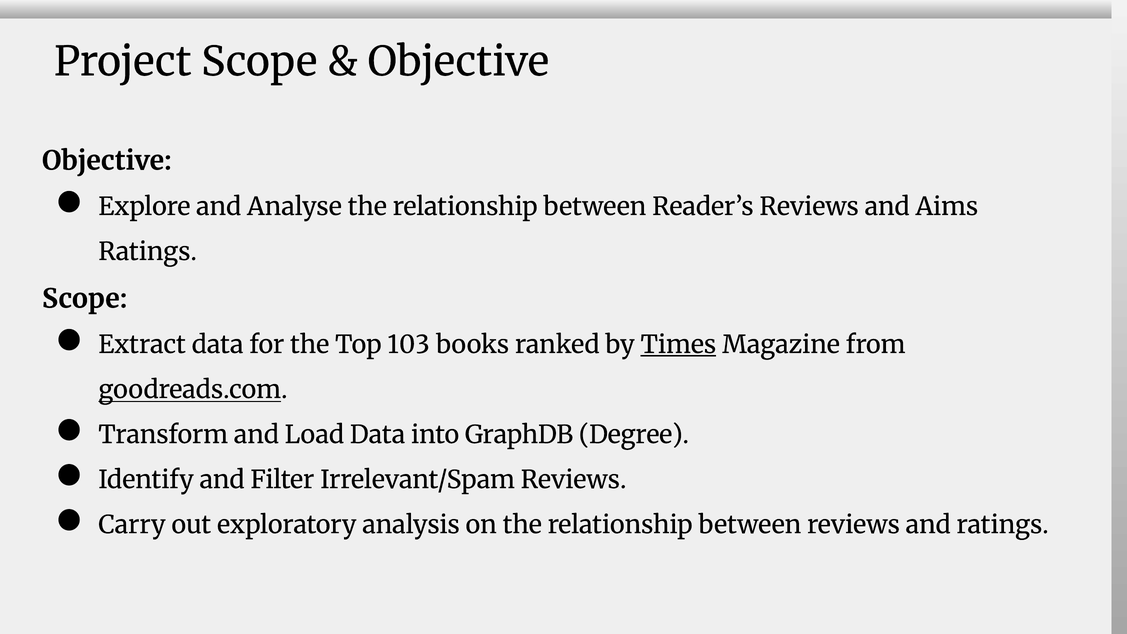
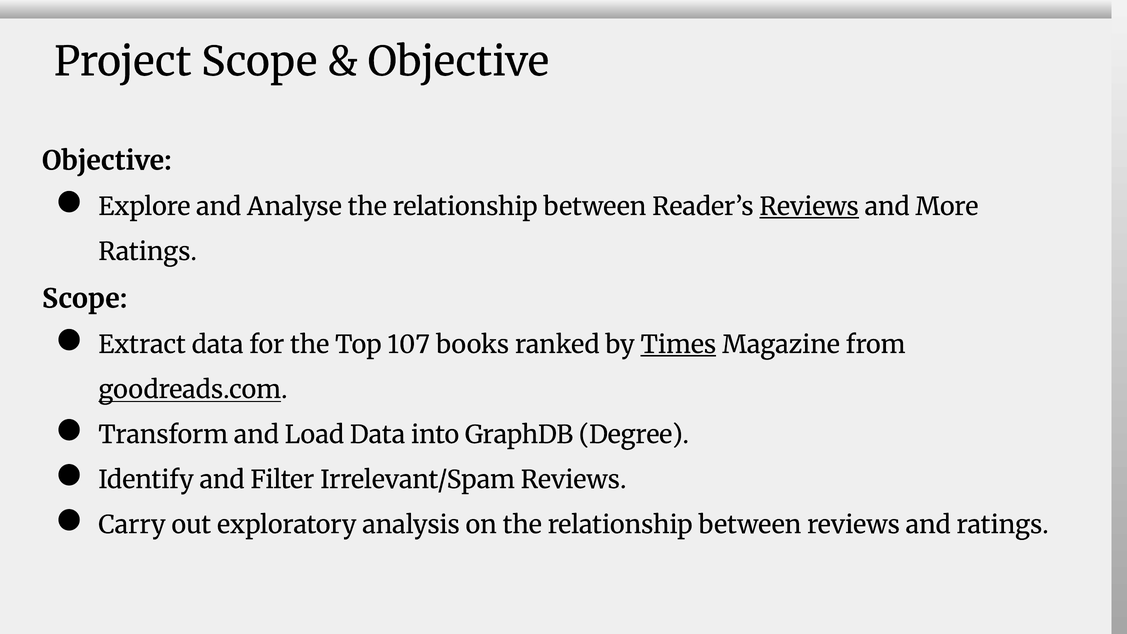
Reviews at (809, 207) underline: none -> present
Aims: Aims -> More
103: 103 -> 107
